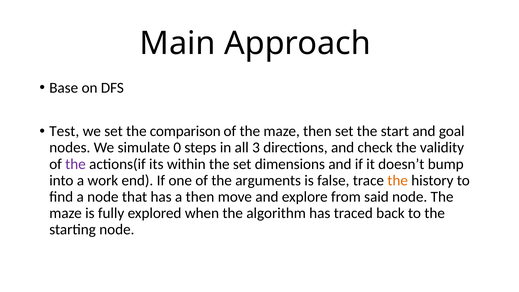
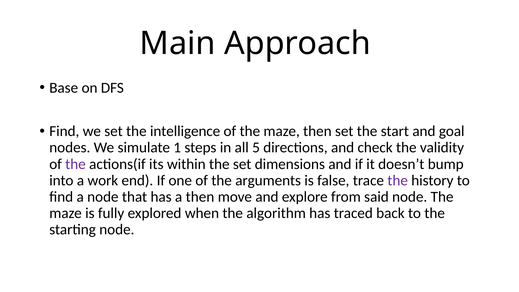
Test at (64, 131): Test -> Find
comparison: comparison -> intelligence
0: 0 -> 1
3: 3 -> 5
the at (398, 180) colour: orange -> purple
